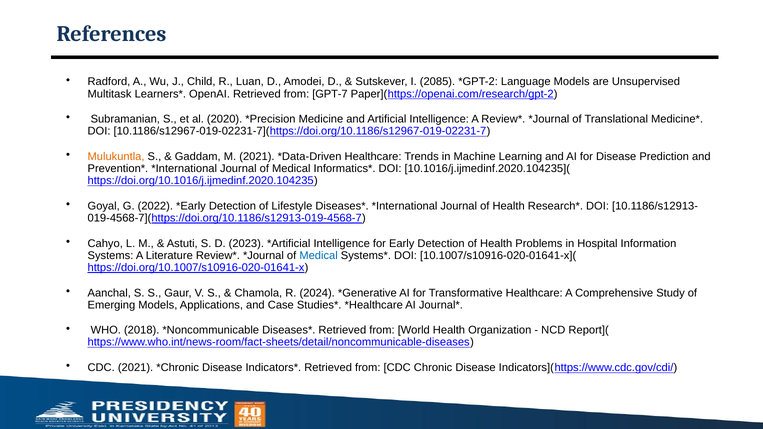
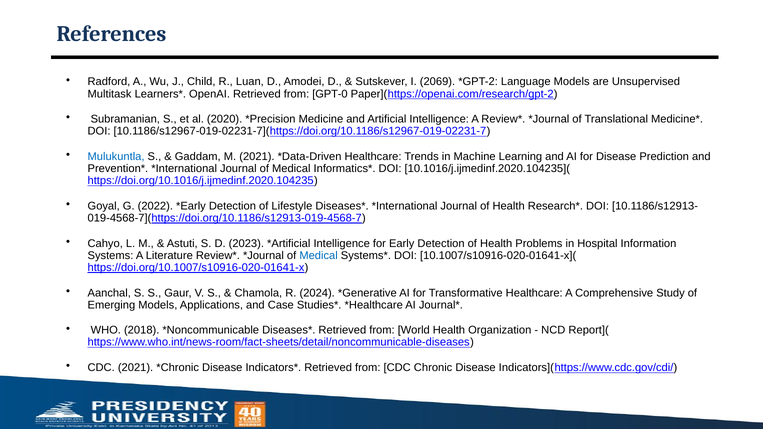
2085: 2085 -> 2069
GPT-7: GPT-7 -> GPT-0
Mulukuntla colour: orange -> blue
